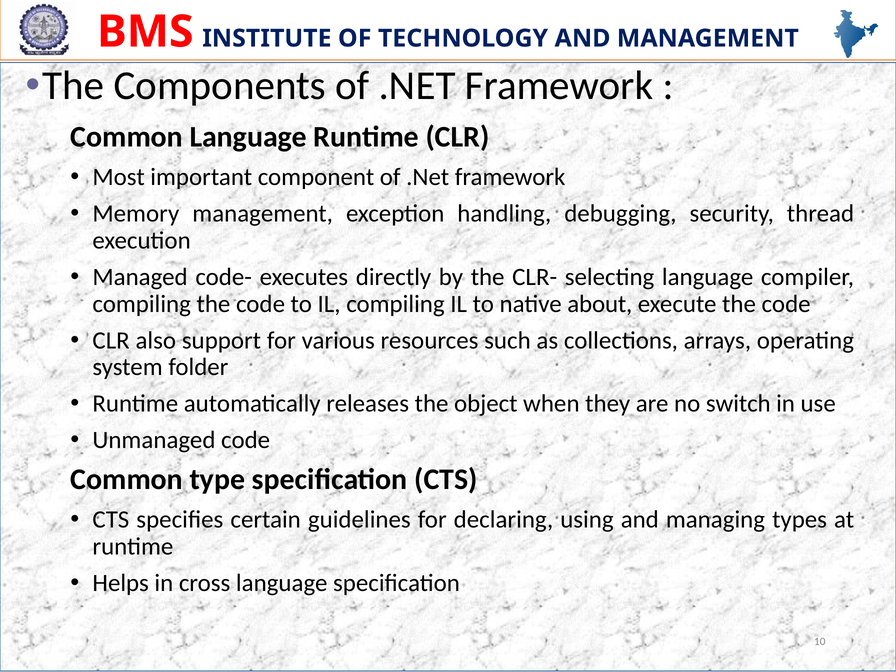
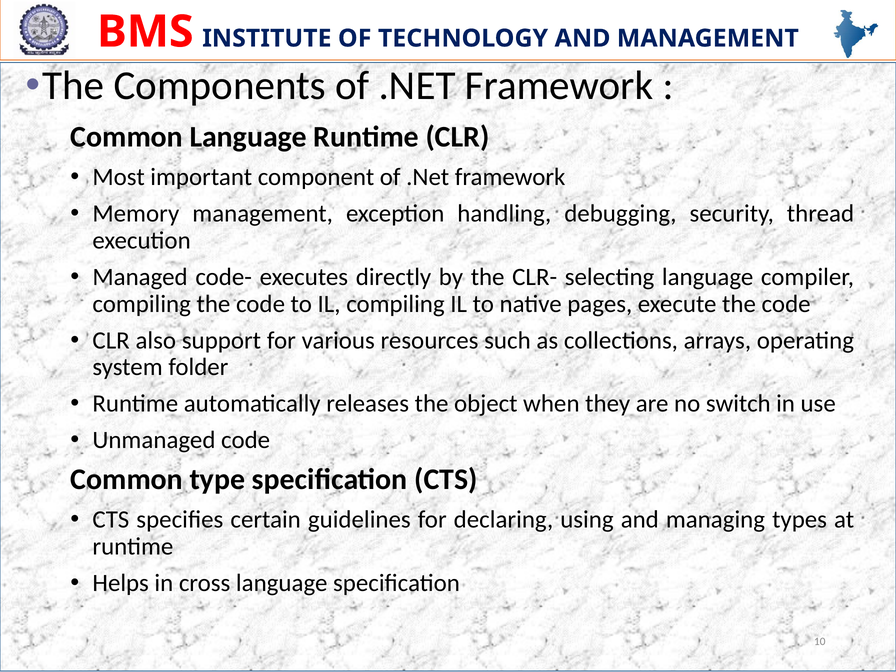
about: about -> pages
